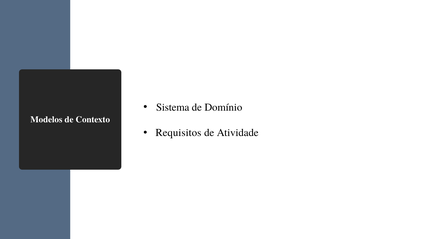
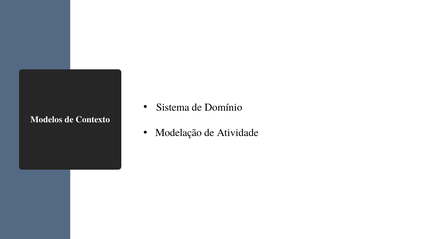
Requisitos: Requisitos -> Modelação
